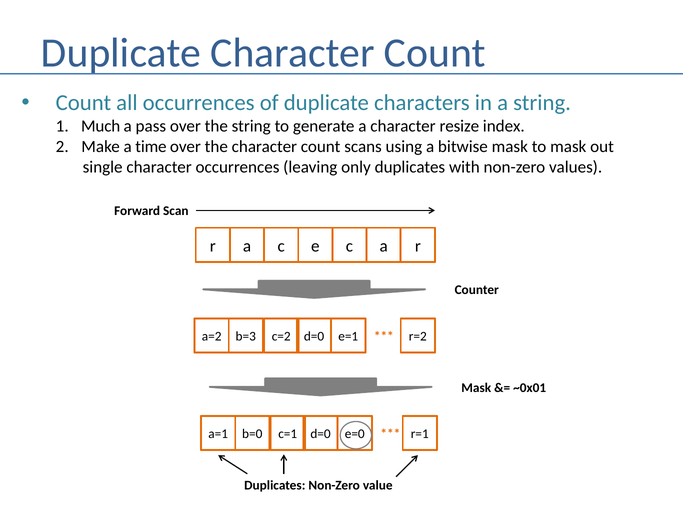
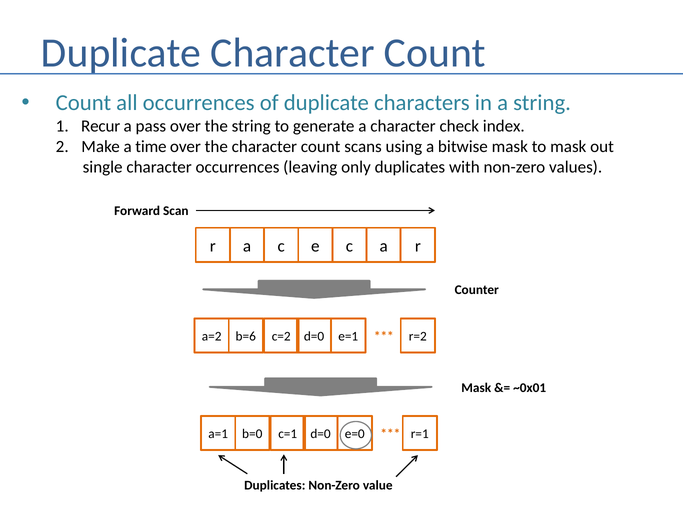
Much: Much -> Recur
resize: resize -> check
b=3: b=3 -> b=6
